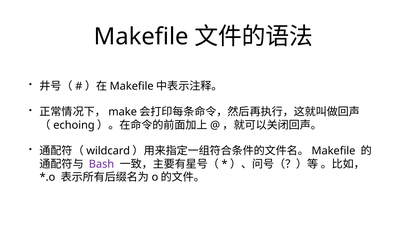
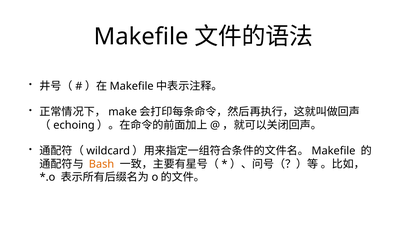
Bash colour: purple -> orange
